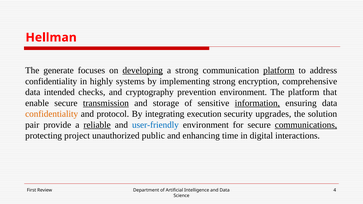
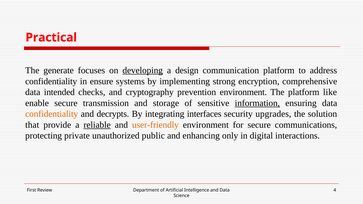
Hellman: Hellman -> Practical
a strong: strong -> design
platform at (279, 71) underline: present -> none
highly: highly -> ensure
that: that -> like
transmission underline: present -> none
protocol: protocol -> decrypts
execution: execution -> interfaces
pair: pair -> that
user-friendly colour: blue -> orange
communications underline: present -> none
project: project -> private
time: time -> only
